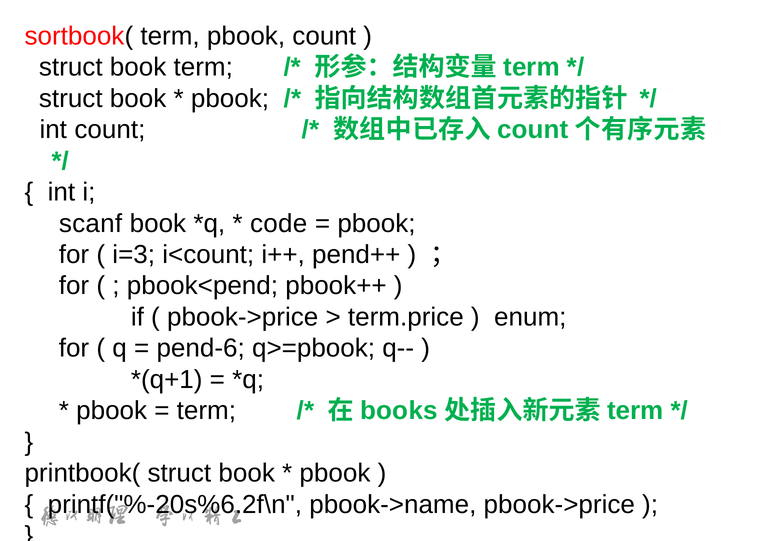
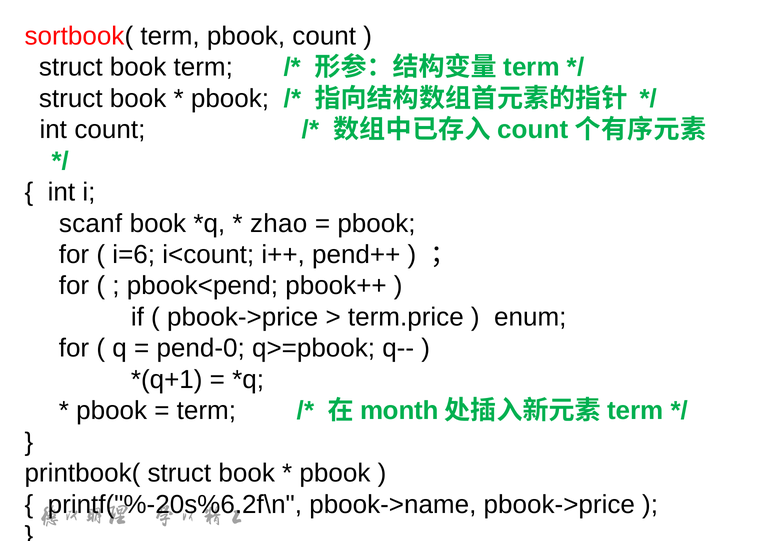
code: code -> zhao
i=3: i=3 -> i=6
pend-6: pend-6 -> pend-0
books: books -> month
